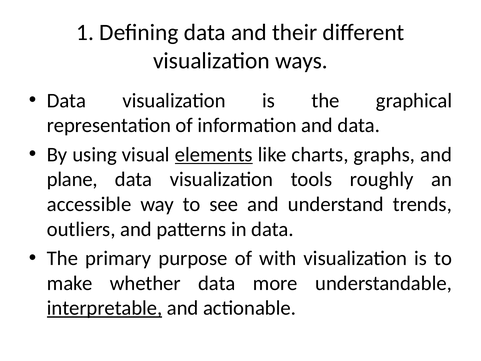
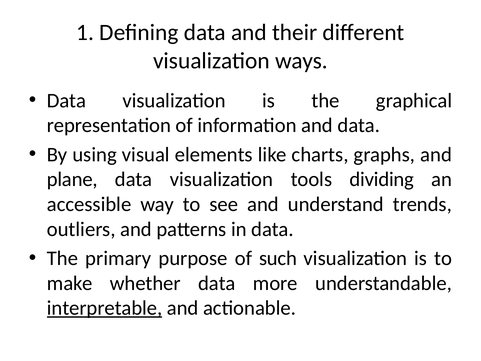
elements underline: present -> none
roughly: roughly -> dividing
with: with -> such
